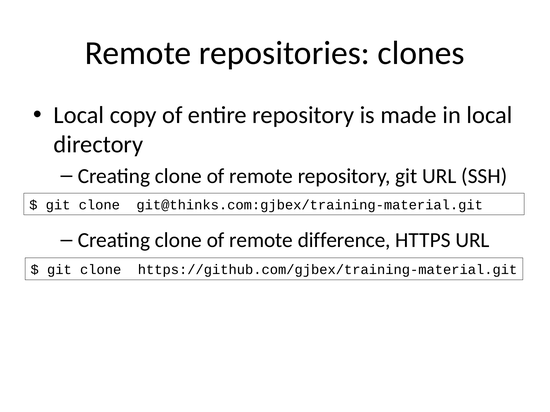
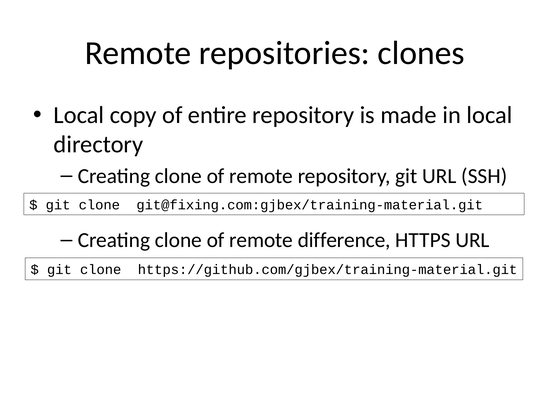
git@thinks.com:gjbex/training-material.git: git@thinks.com:gjbex/training-material.git -> git@fixing.com:gjbex/training-material.git
